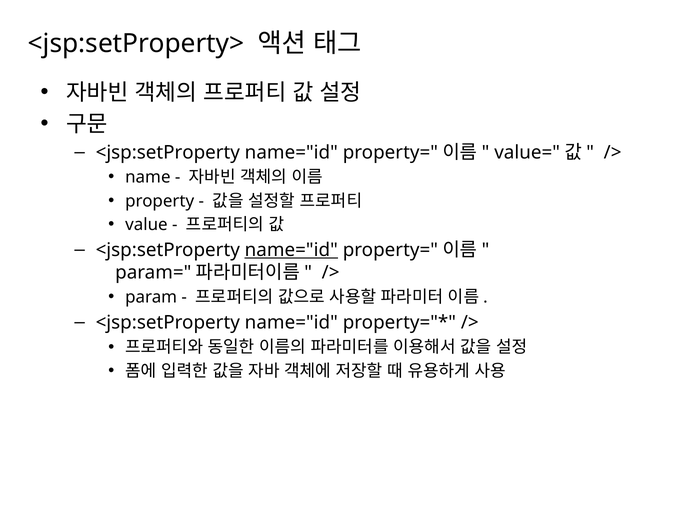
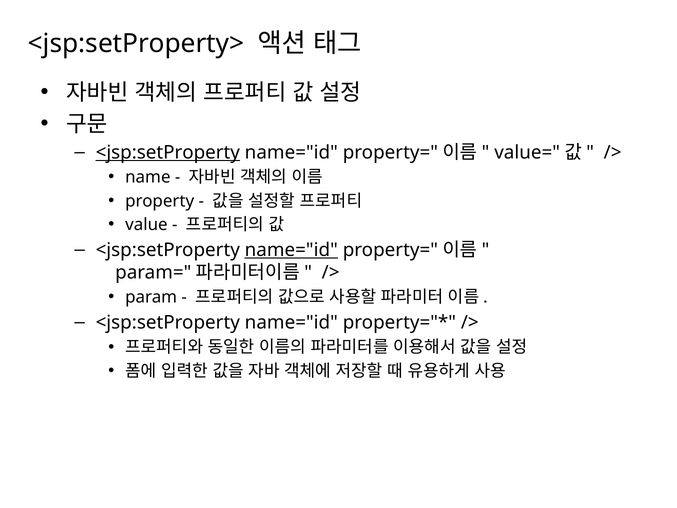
<jsp:setProperty at (168, 152) underline: none -> present
